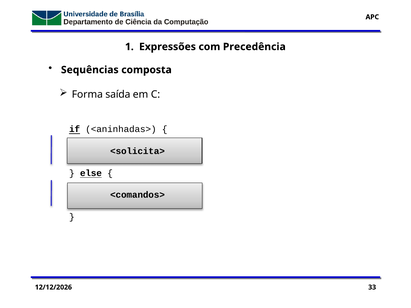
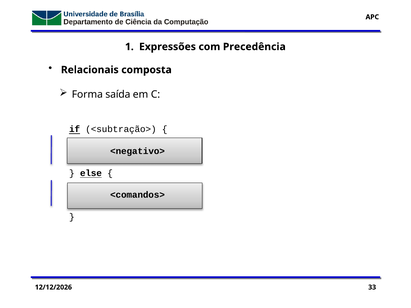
Sequências: Sequências -> Relacionais
<aninhadas>: <aninhadas> -> <subtração>
<solicita>: <solicita> -> <negativo>
